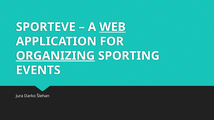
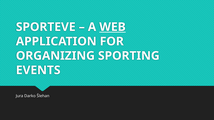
ORGANIZING underline: present -> none
